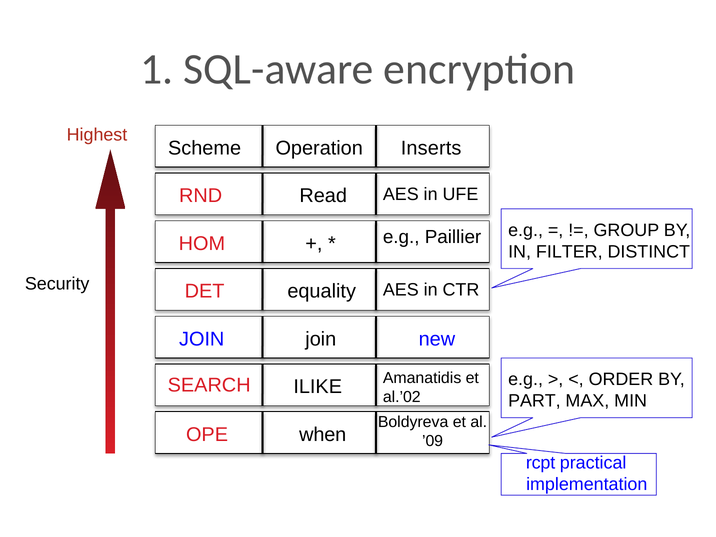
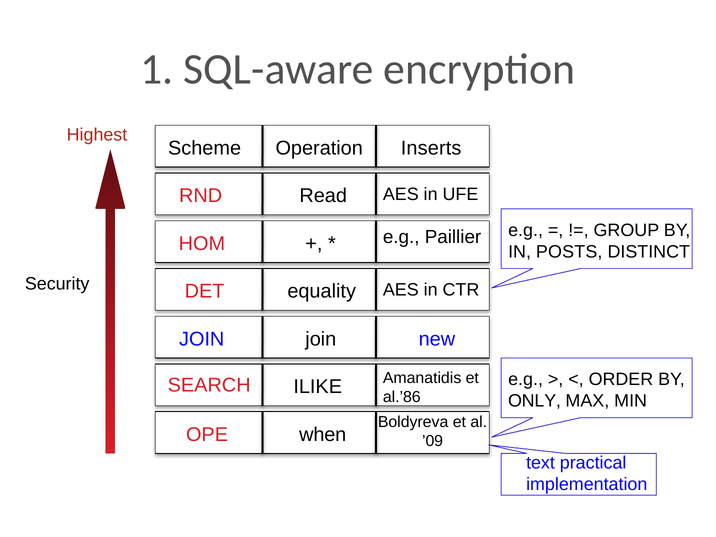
FILTER: FILTER -> POSTS
al.’02: al.’02 -> al.’86
PART: PART -> ONLY
rcpt: rcpt -> text
